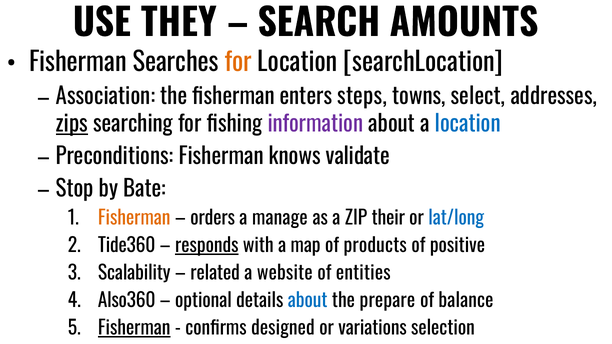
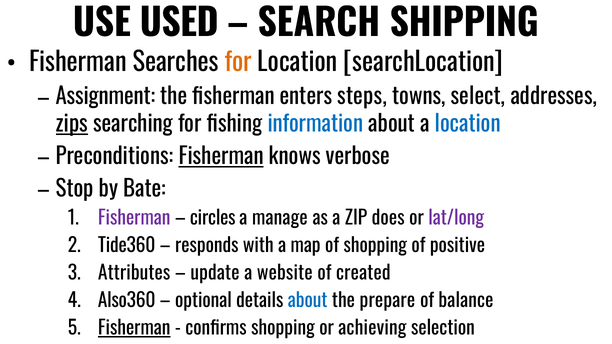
THEY: THEY -> USED
AMOUNTS: AMOUNTS -> SHIPPING
Association: Association -> Assignment
information colour: purple -> blue
Fisherman at (221, 157) underline: none -> present
validate: validate -> verbose
Fisherman at (134, 218) colour: orange -> purple
orders: orders -> circles
their: their -> does
lat/long colour: blue -> purple
responds underline: present -> none
of products: products -> shopping
Scalability: Scalability -> Attributes
related: related -> update
entities: entities -> created
confirms designed: designed -> shopping
variations: variations -> achieving
